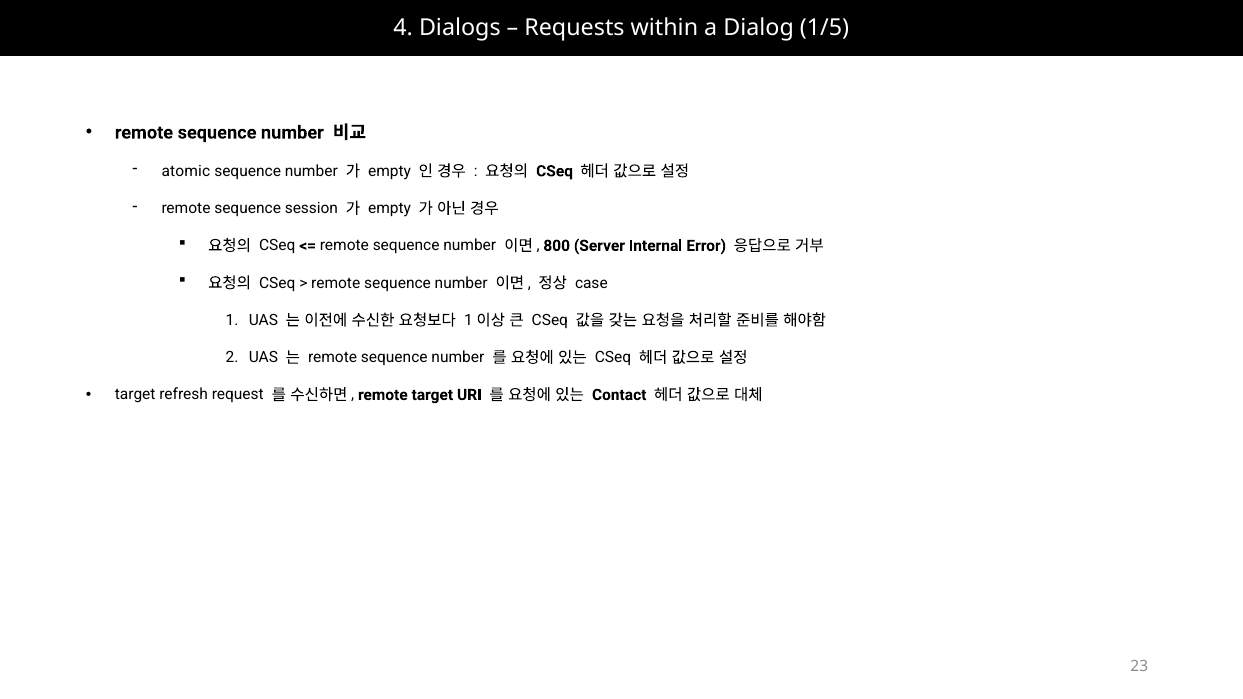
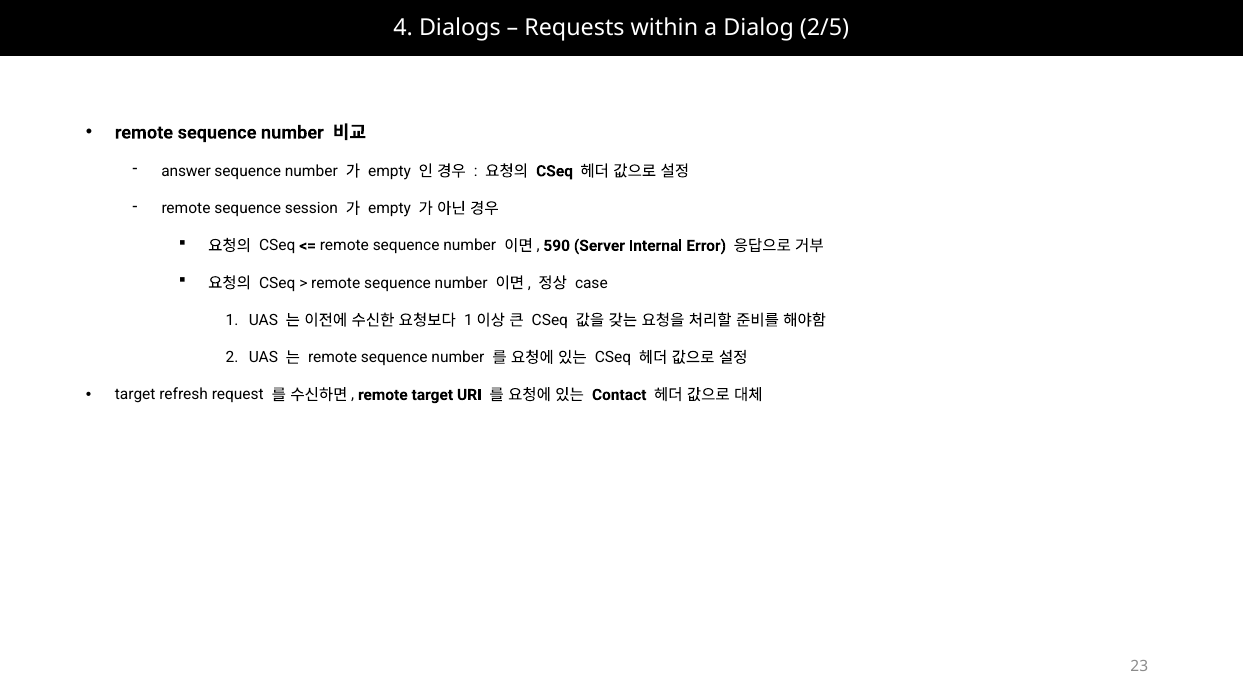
1/5: 1/5 -> 2/5
atomic: atomic -> answer
800: 800 -> 590
